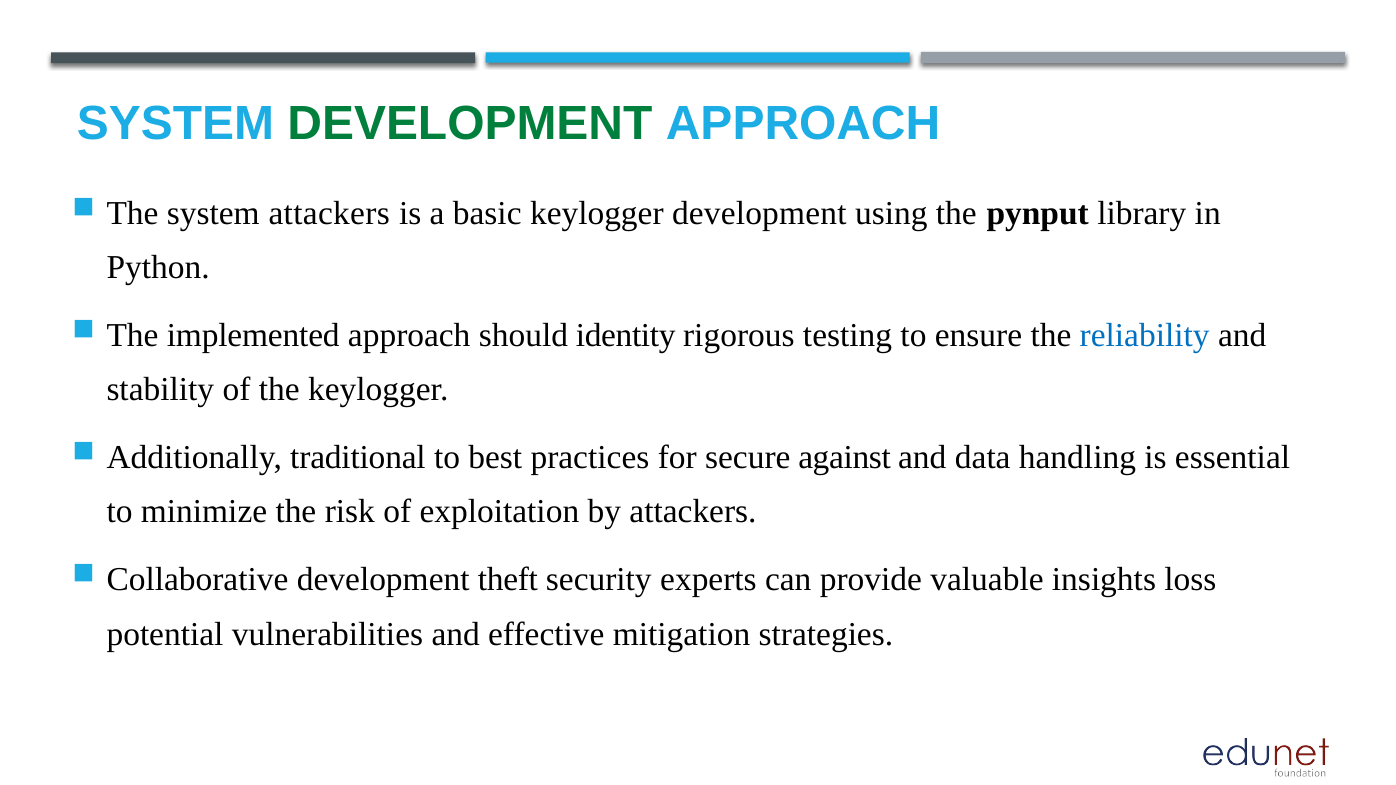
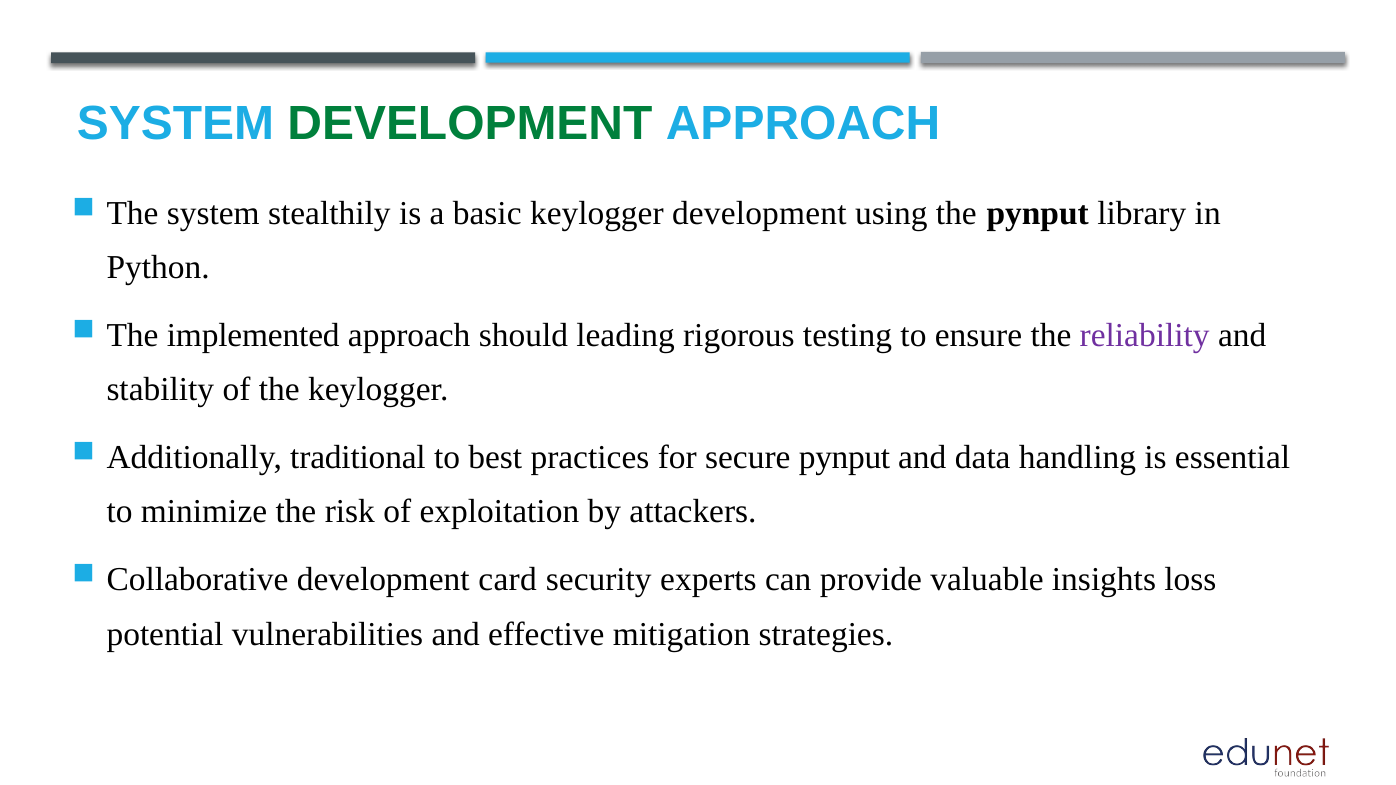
system attackers: attackers -> stealthily
identity: identity -> leading
reliability colour: blue -> purple
secure against: against -> pynput
theft: theft -> card
